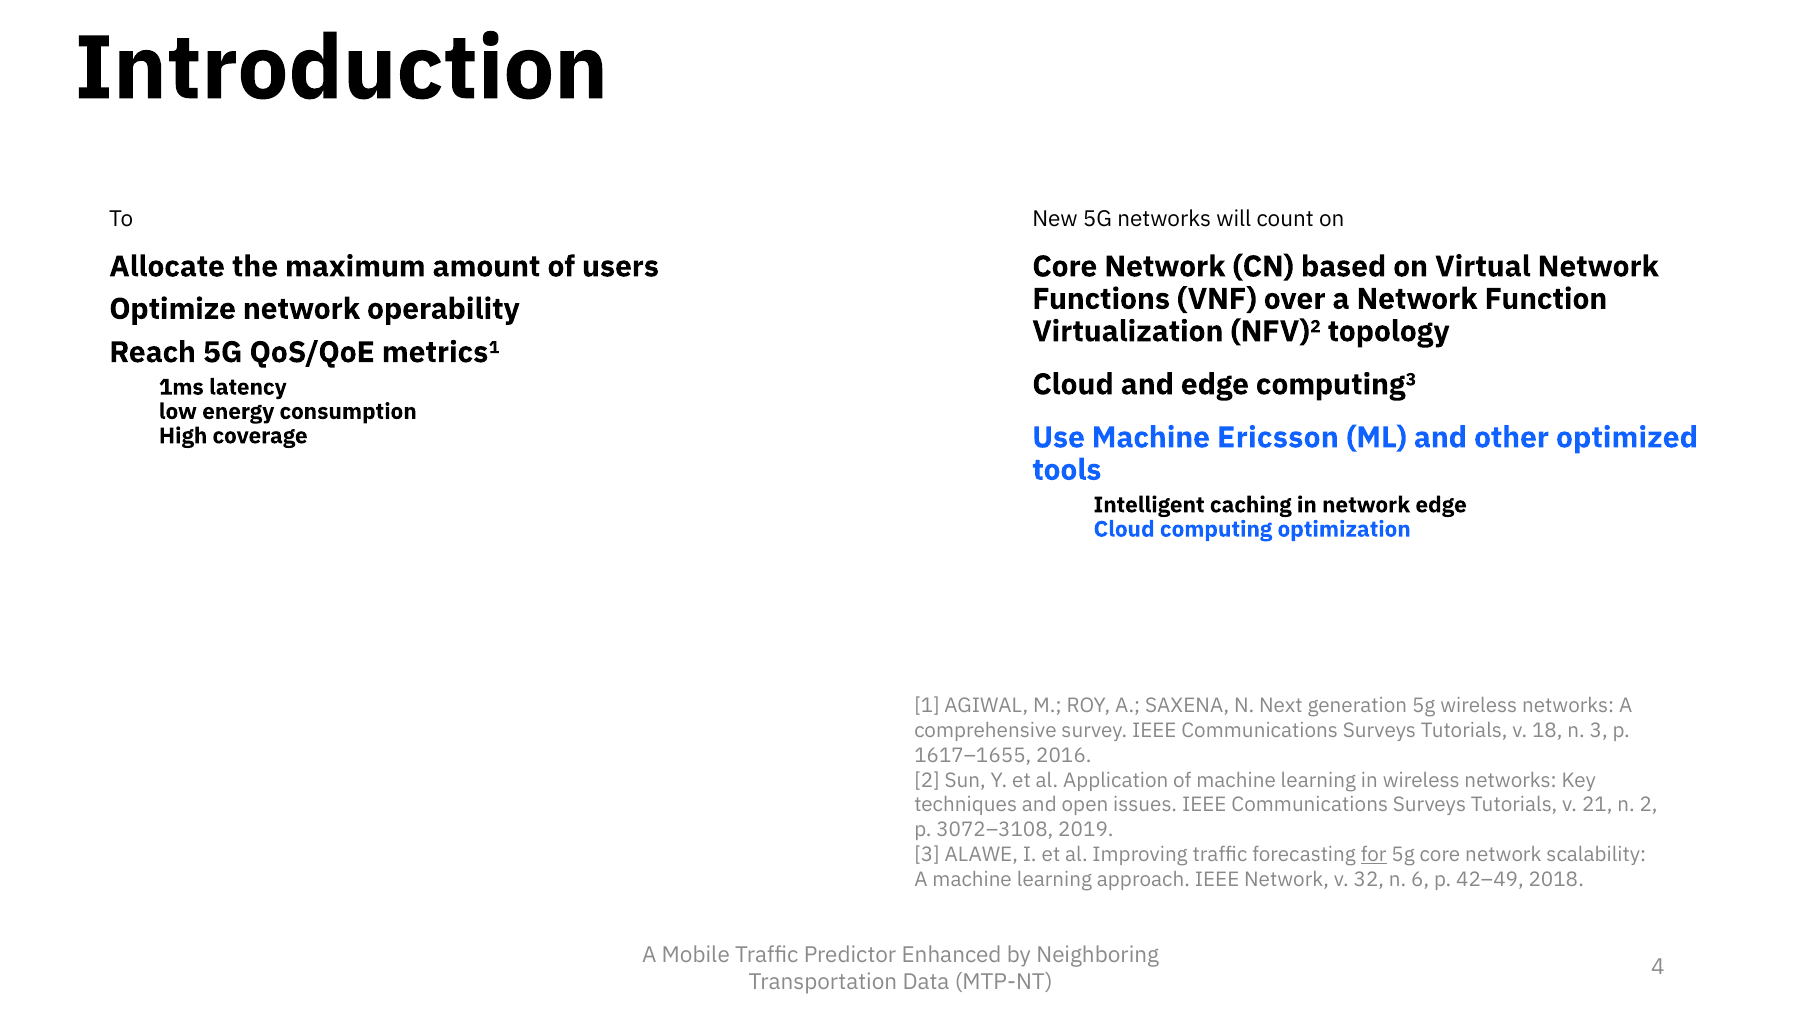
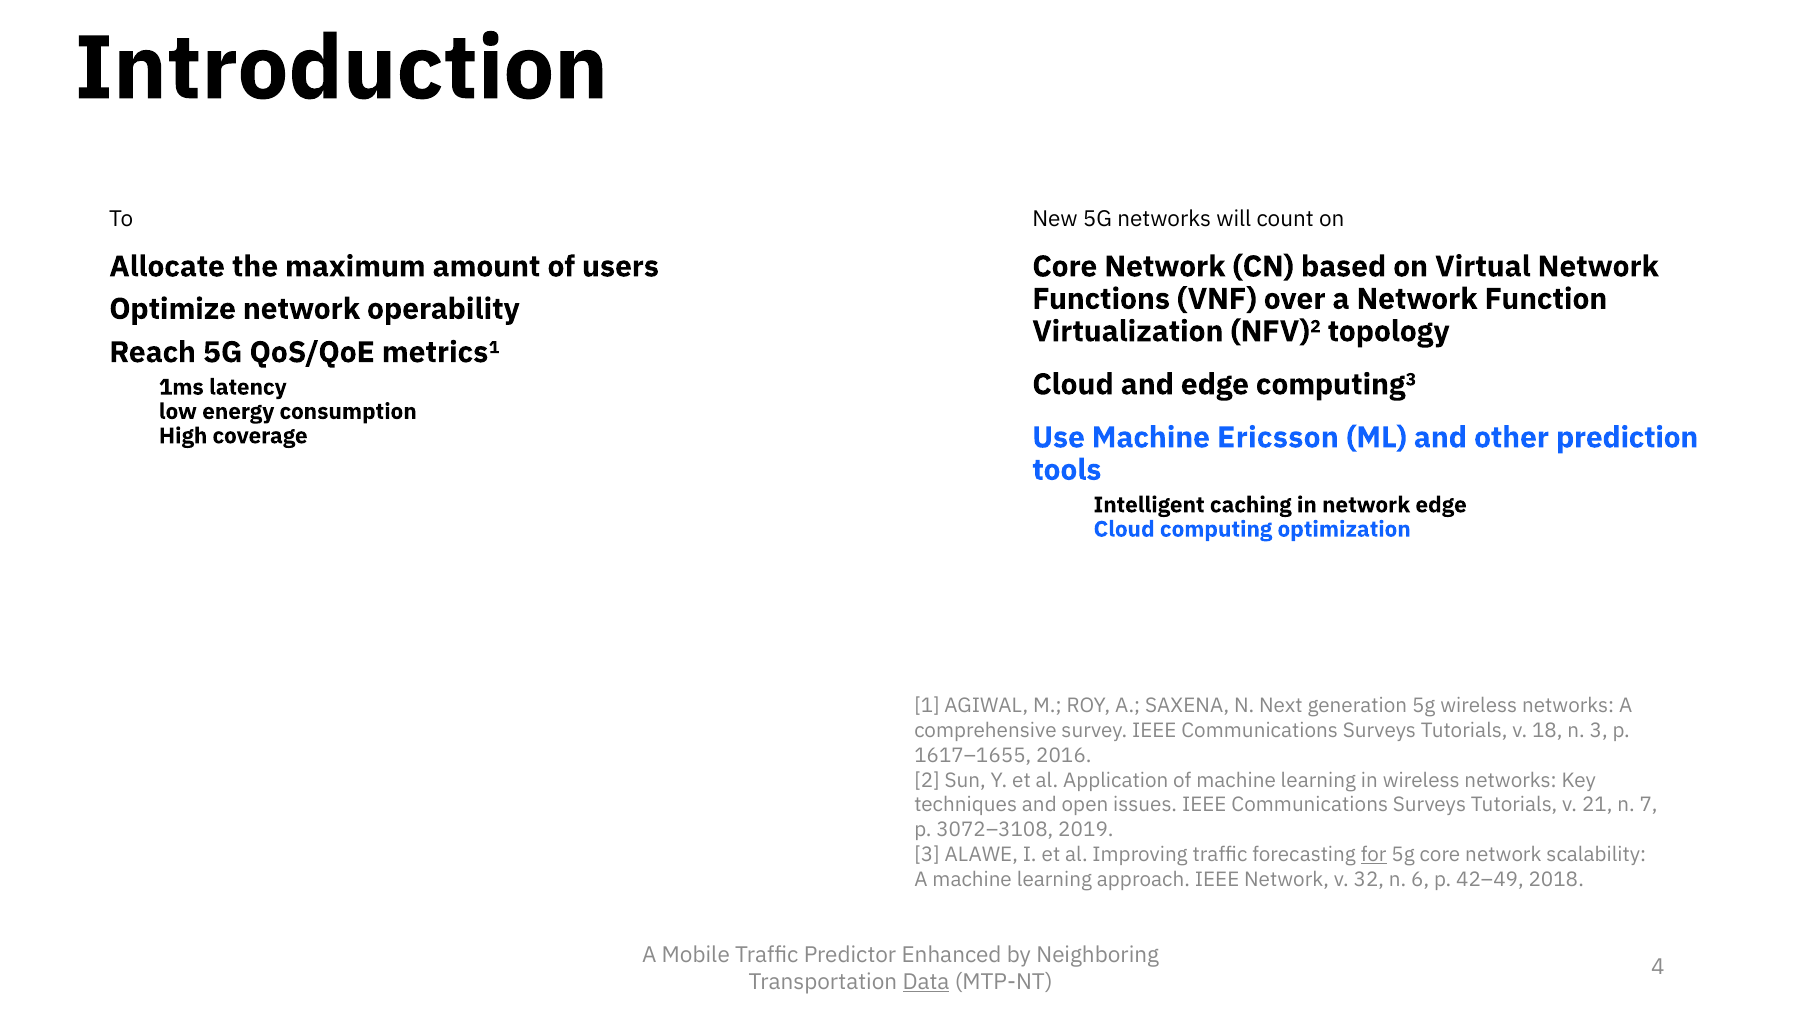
optimized: optimized -> prediction
n 2: 2 -> 7
Data underline: none -> present
